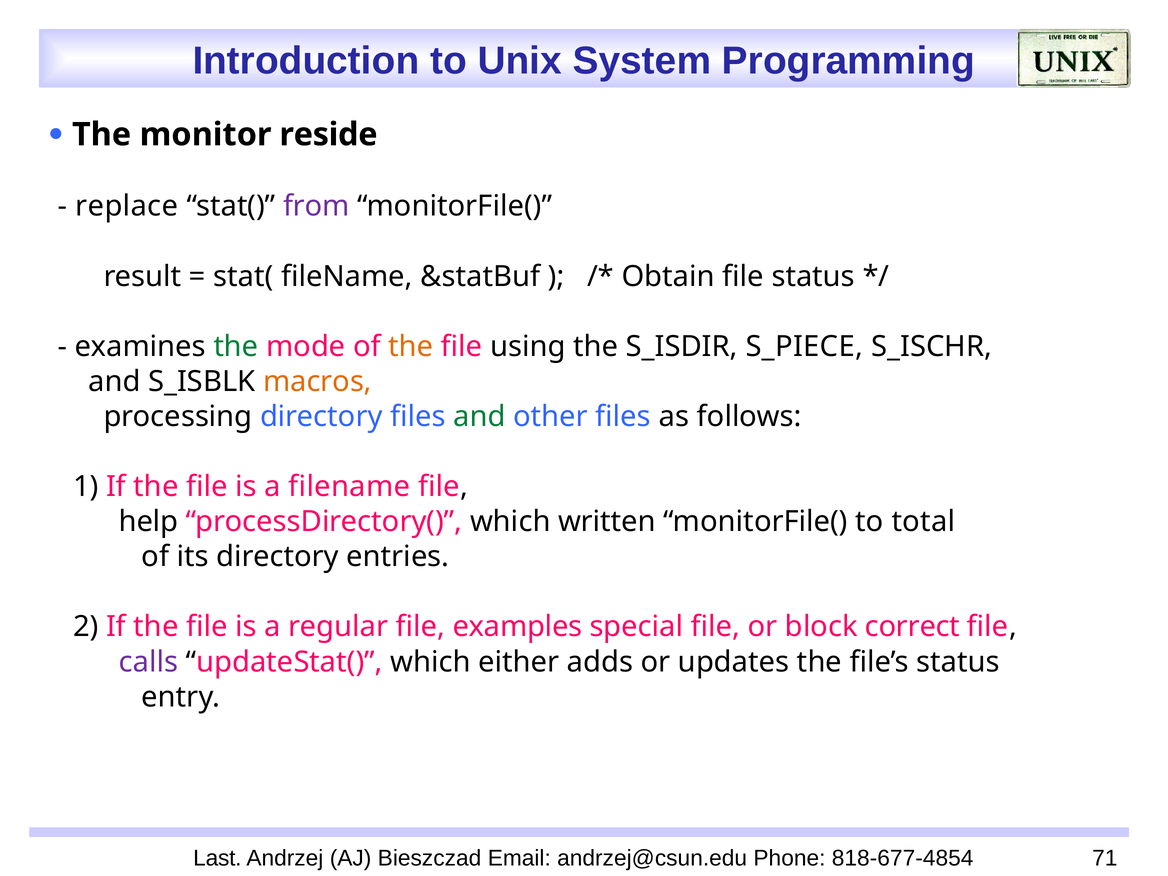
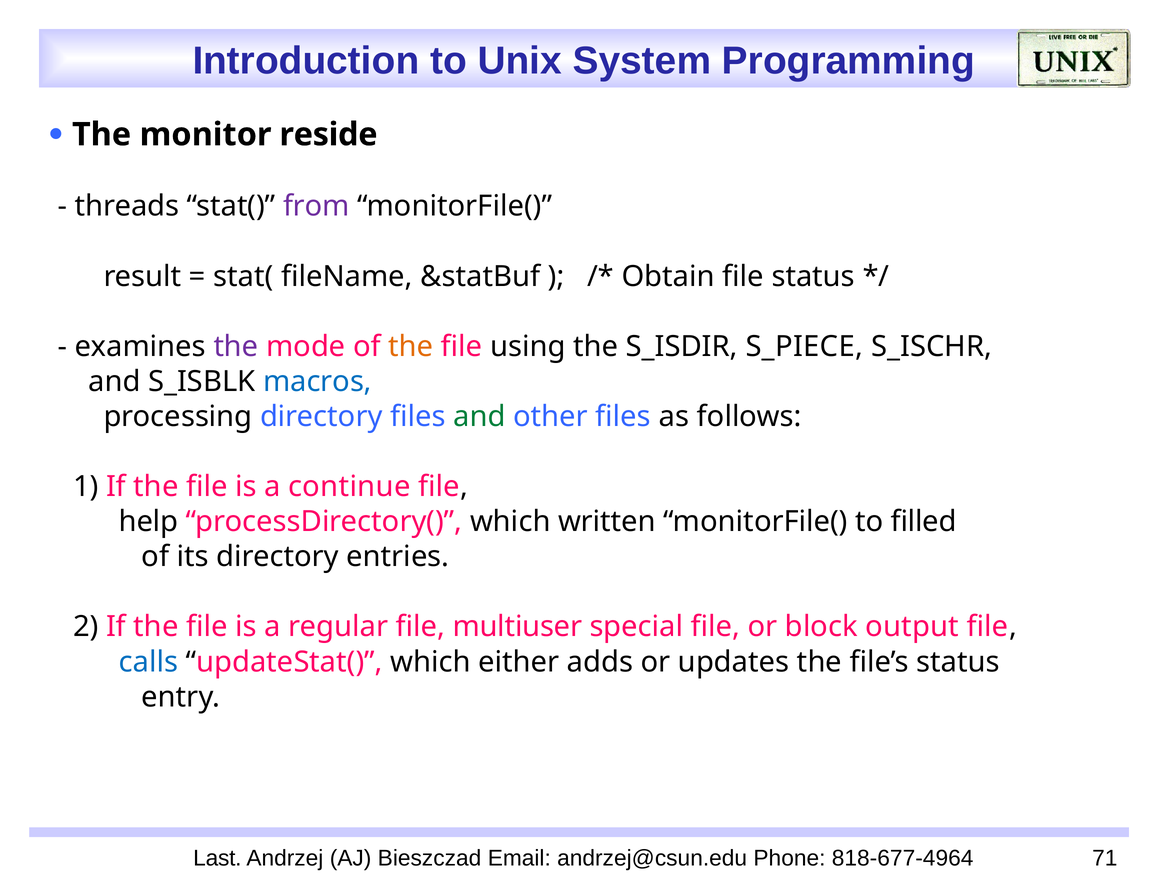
replace: replace -> threads
the at (236, 347) colour: green -> purple
macros colour: orange -> blue
a filename: filename -> continue
total: total -> filled
examples: examples -> multiuser
correct: correct -> output
calls colour: purple -> blue
818-677-4854: 818-677-4854 -> 818-677-4964
